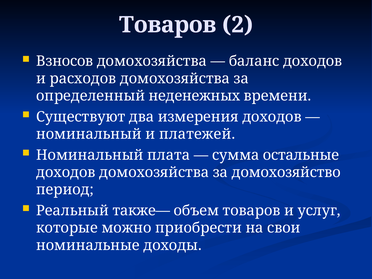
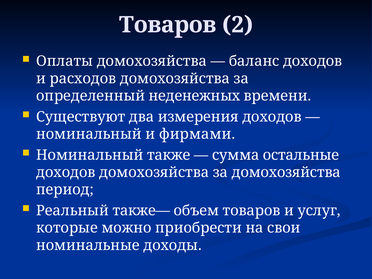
Взносов: Взносов -> Оплаты
платежей: платежей -> фирмами
плата: плата -> также
за домохозяйство: домохозяйство -> домохозяйства
